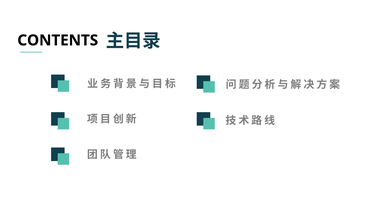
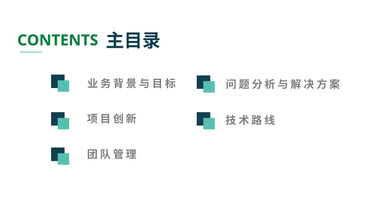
CONTENTS colour: black -> green
